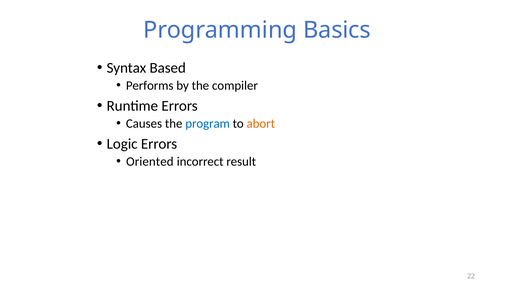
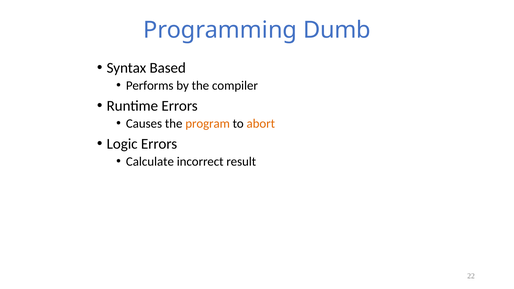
Basics: Basics -> Dumb
program colour: blue -> orange
Oriented: Oriented -> Calculate
